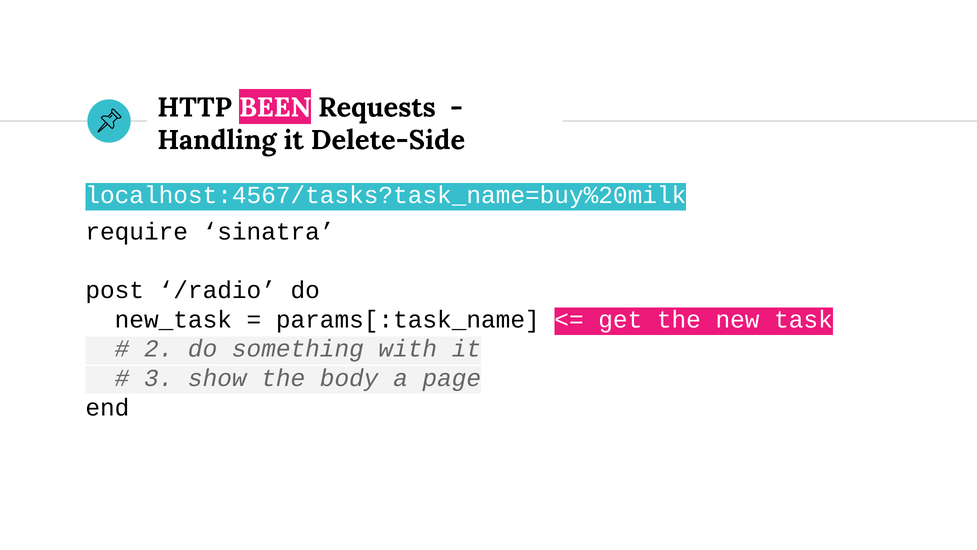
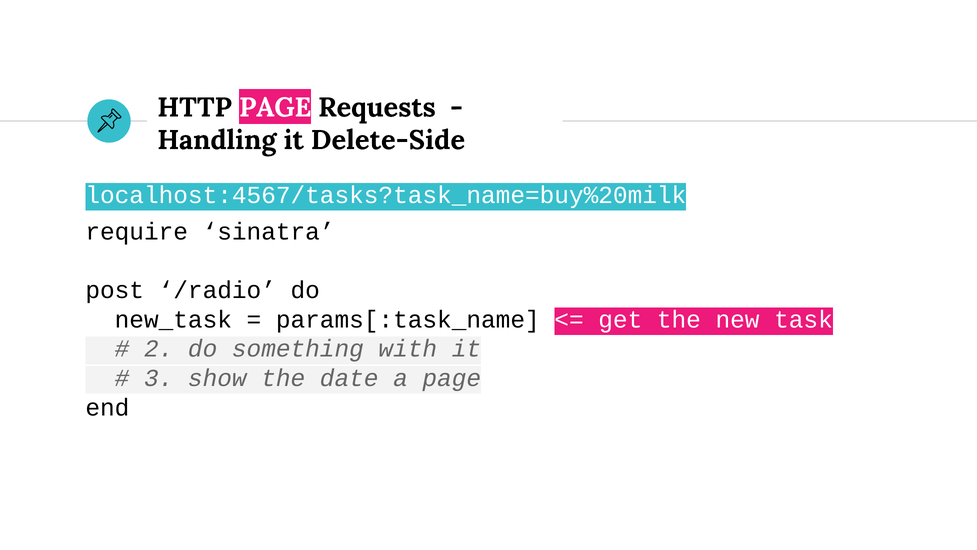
HTTP BEEN: BEEN -> PAGE
body: body -> date
